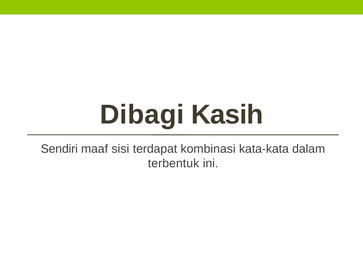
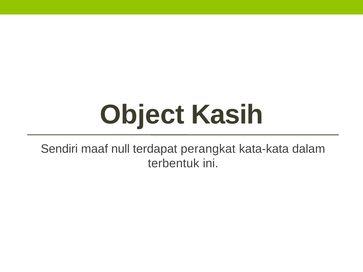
Dibagi: Dibagi -> Object
sisi: sisi -> null
kombinasi: kombinasi -> perangkat
